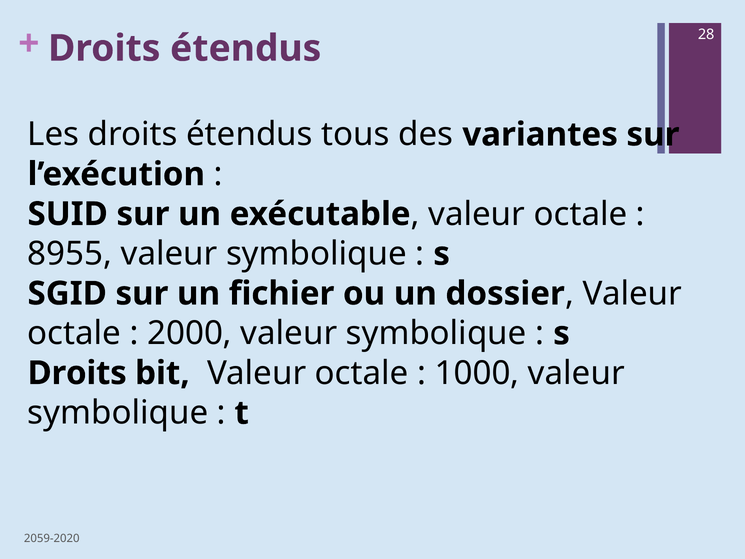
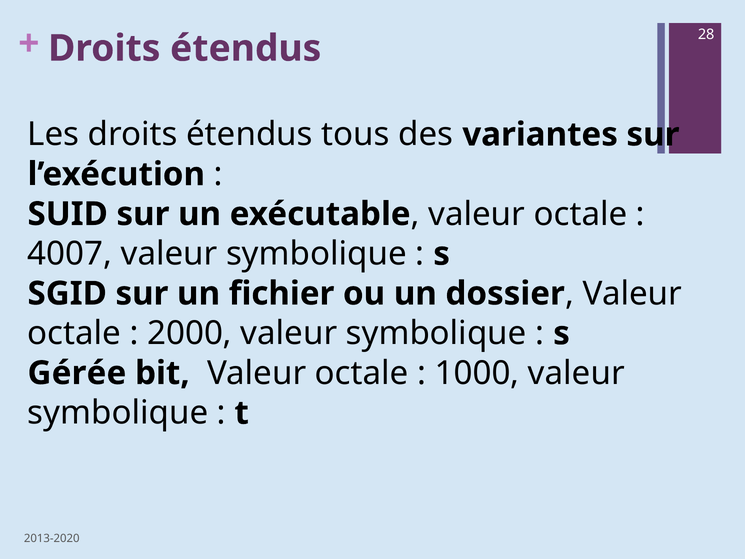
8955: 8955 -> 4007
Droits at (77, 373): Droits -> Gérée
2059-2020: 2059-2020 -> 2013-2020
